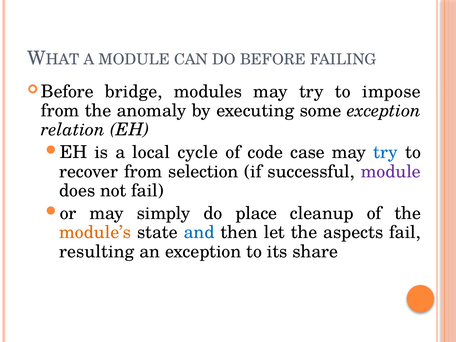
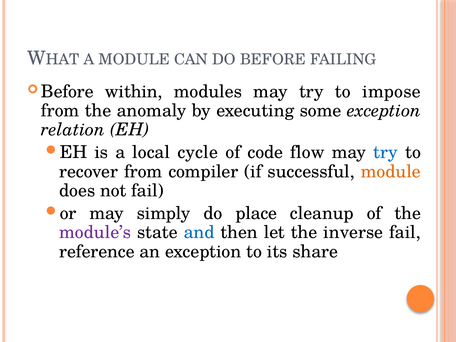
bridge: bridge -> within
case: case -> flow
selection: selection -> compiler
module at (391, 172) colour: purple -> orange
module’s colour: orange -> purple
aspects: aspects -> inverse
resulting: resulting -> reference
